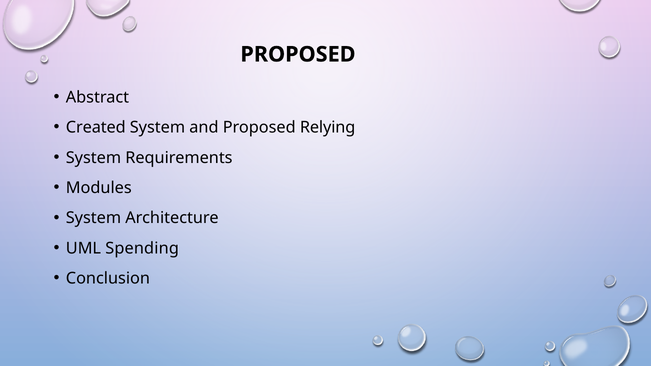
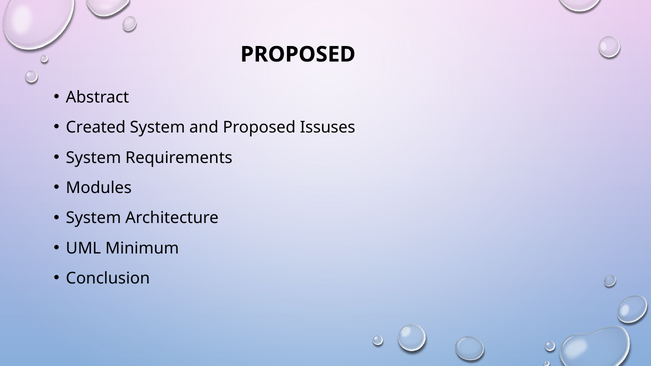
Relying: Relying -> Issuses
Spending: Spending -> Minimum
